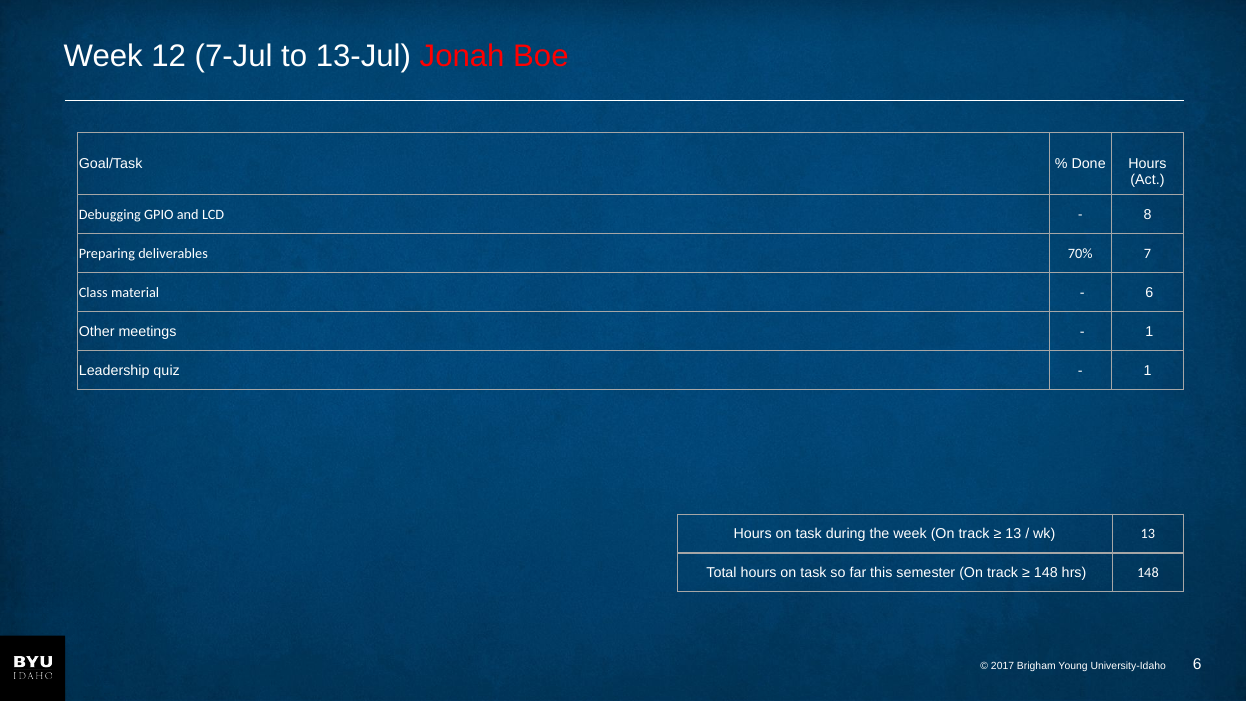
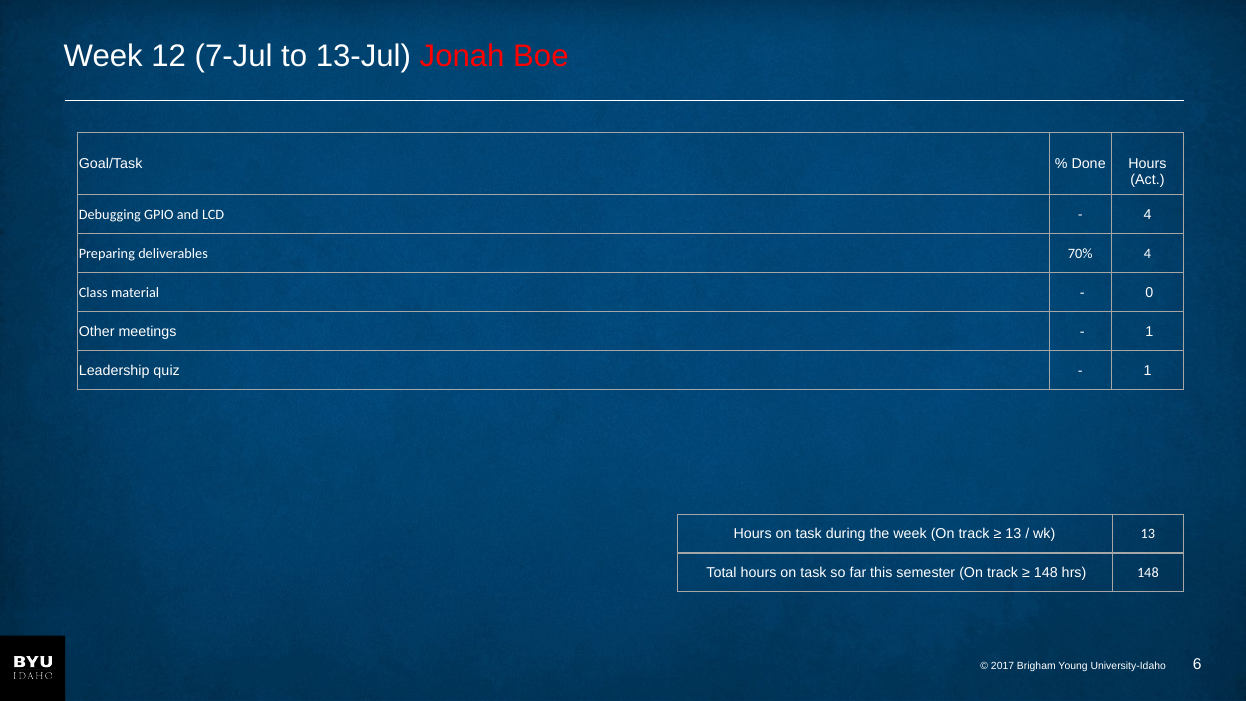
8 at (1147, 215): 8 -> 4
70% 7: 7 -> 4
6 at (1149, 293): 6 -> 0
